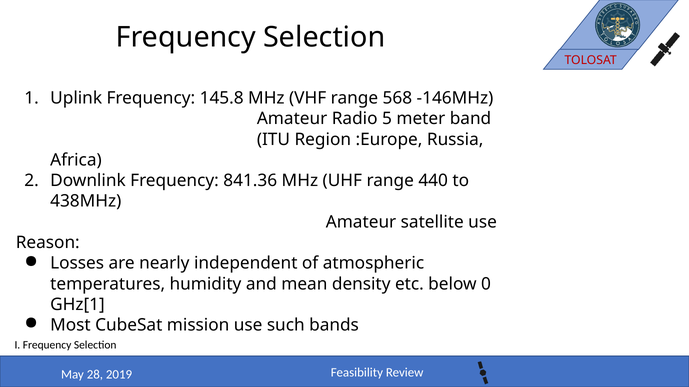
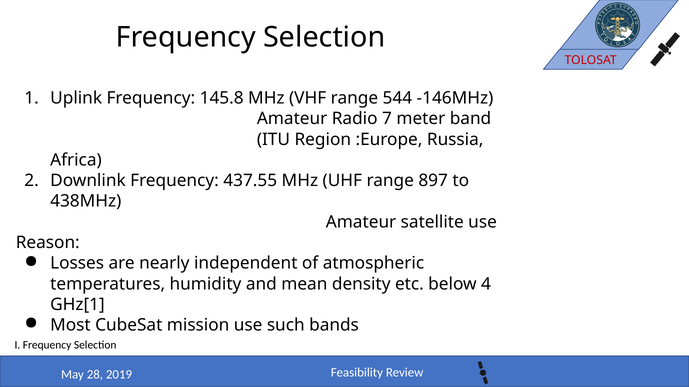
568: 568 -> 544
5: 5 -> 7
841.36: 841.36 -> 437.55
440: 440 -> 897
0: 0 -> 4
